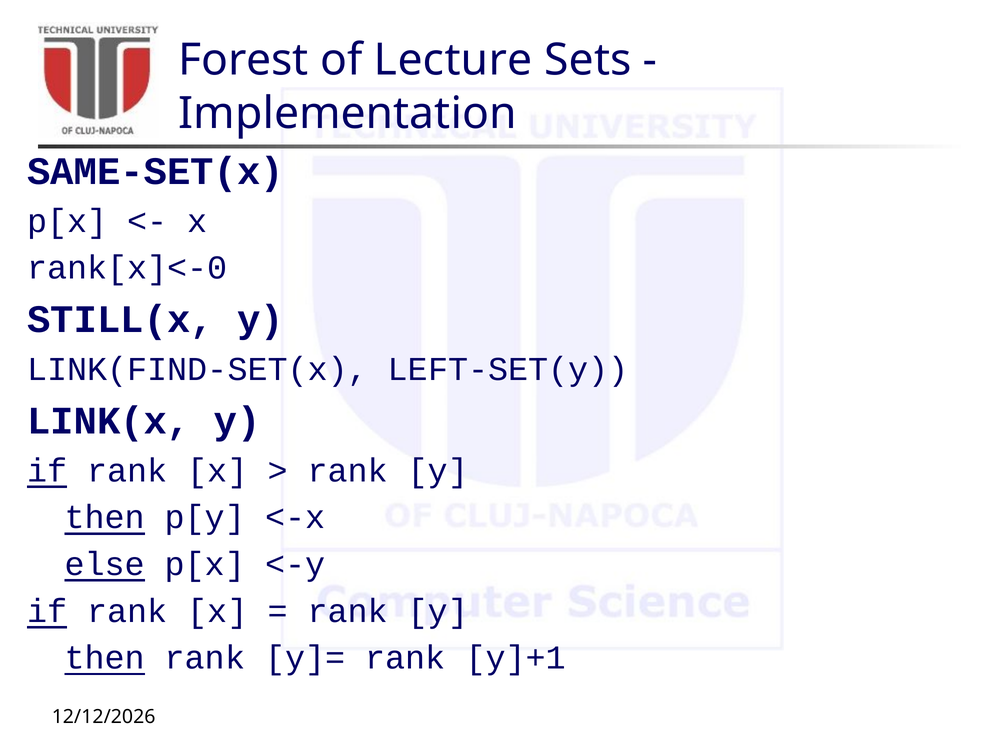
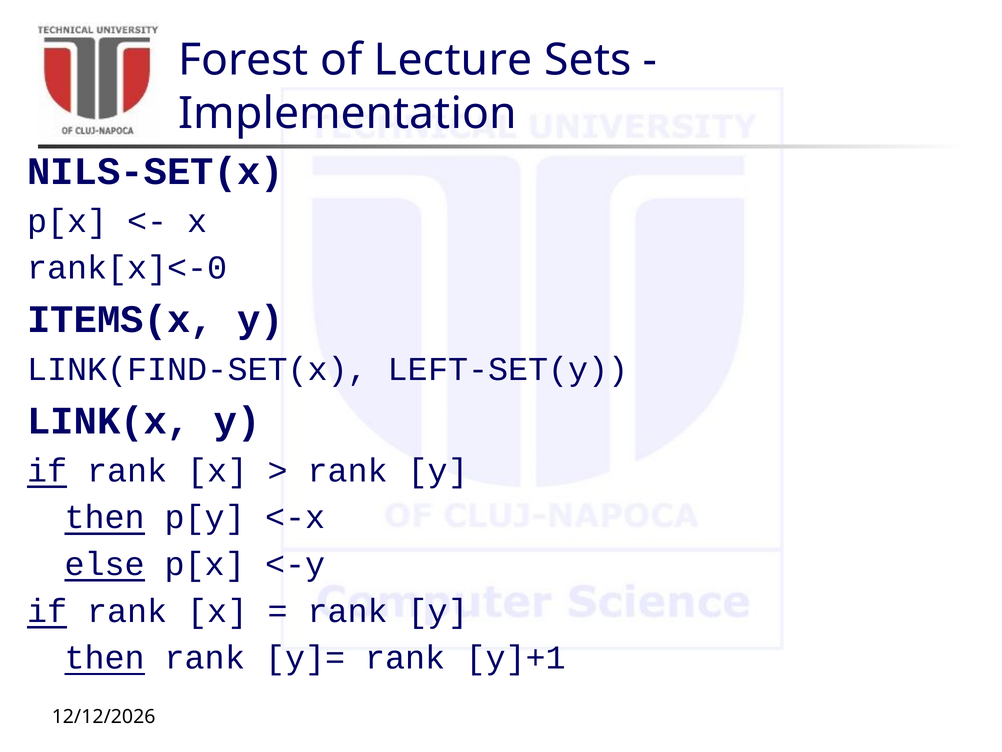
SAME-SET(x: SAME-SET(x -> NILS-SET(x
STILL(x: STILL(x -> ITEMS(x
